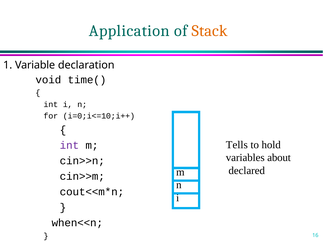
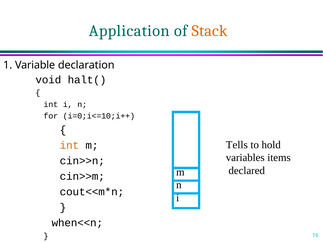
time(: time( -> halt(
int at (69, 145) colour: purple -> orange
about: about -> items
